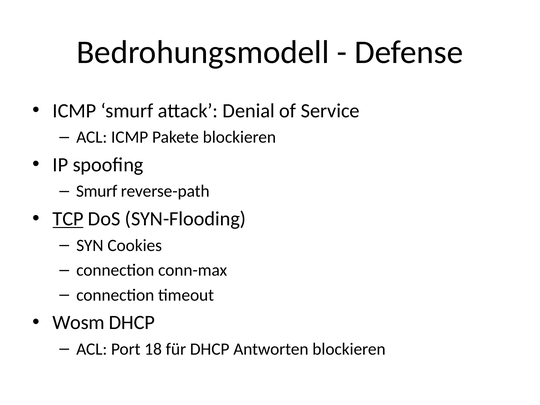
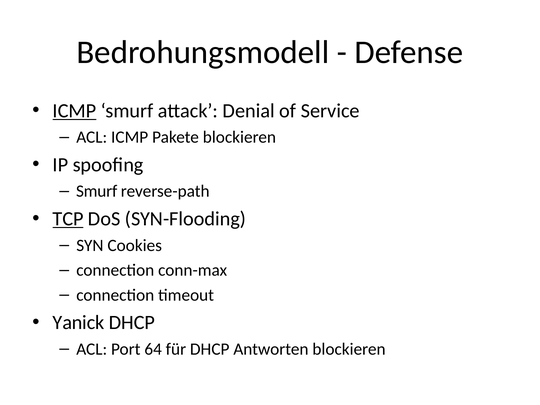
ICMP at (74, 111) underline: none -> present
Wosm: Wosm -> Yanick
18: 18 -> 64
